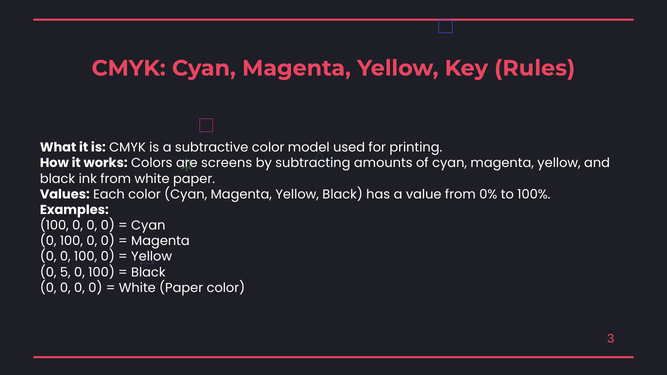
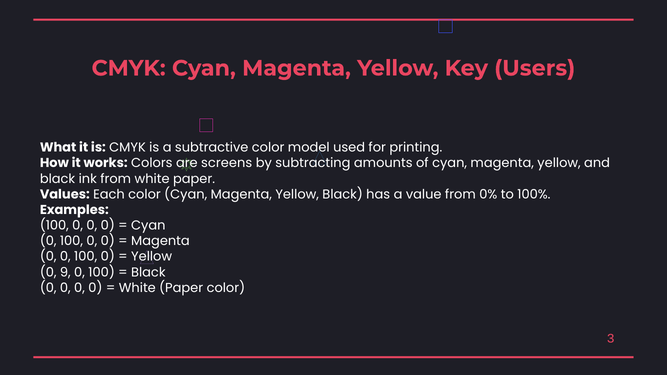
Rules: Rules -> Users
5: 5 -> 9
